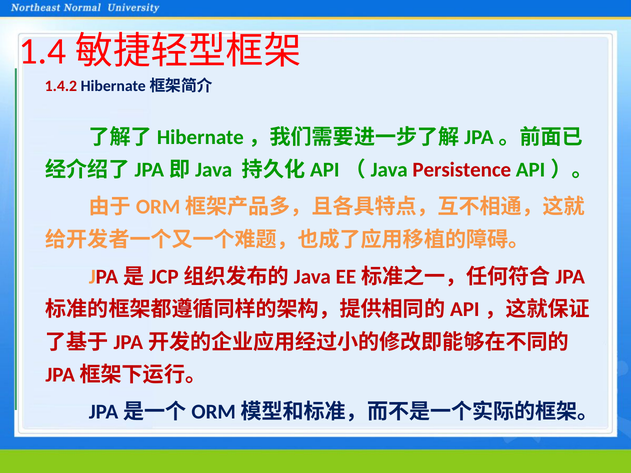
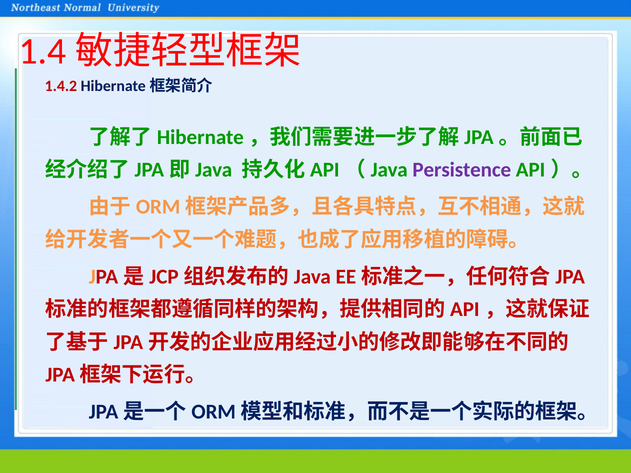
Persistence colour: red -> purple
